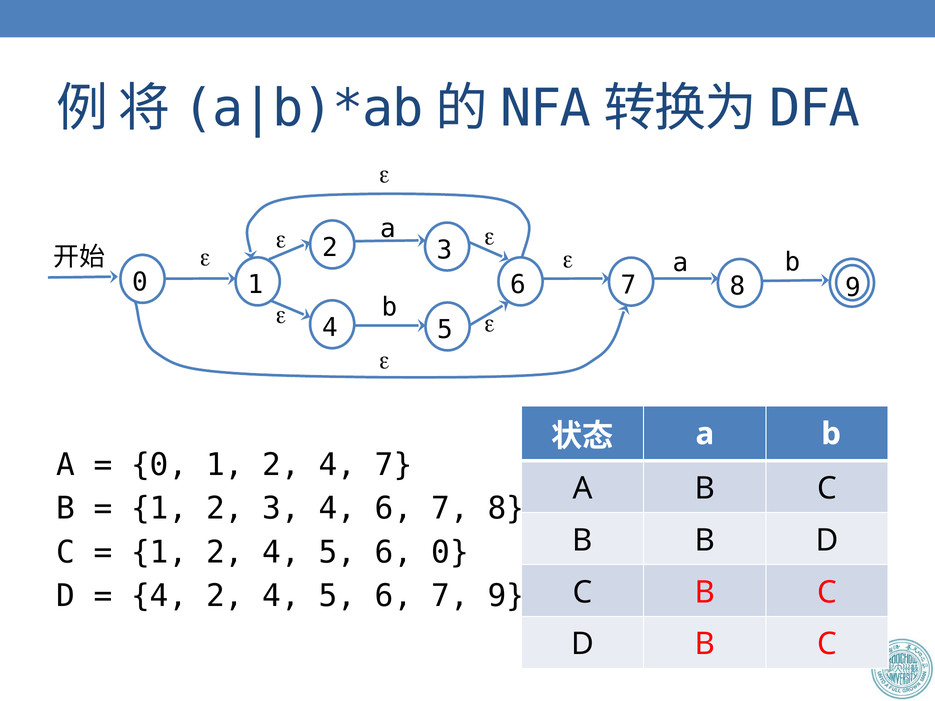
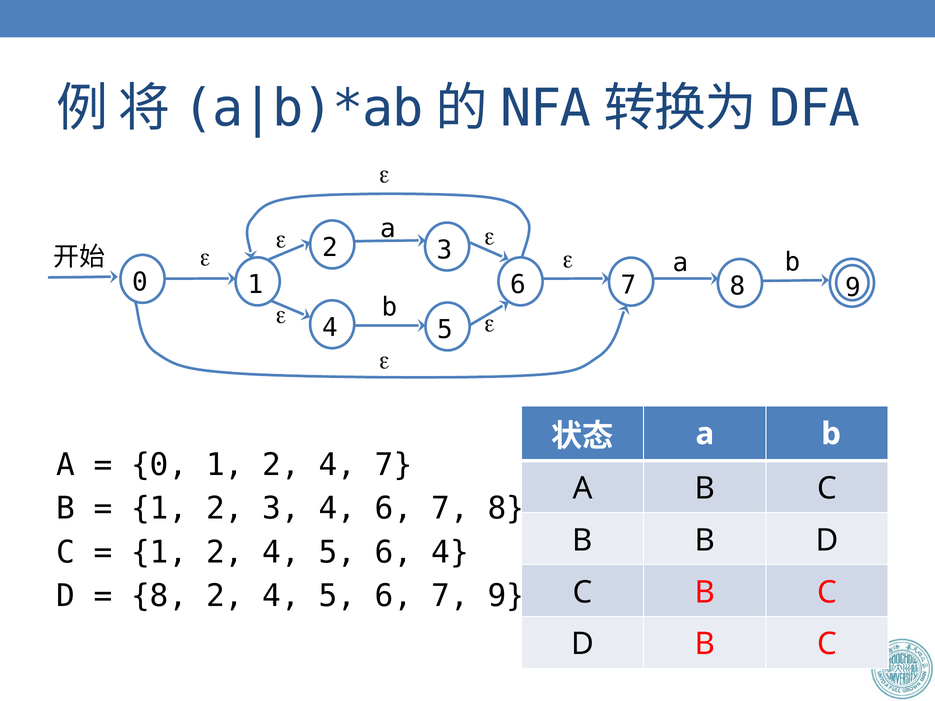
6 0: 0 -> 4
4 at (159, 596): 4 -> 8
